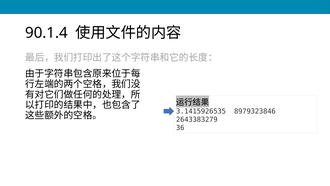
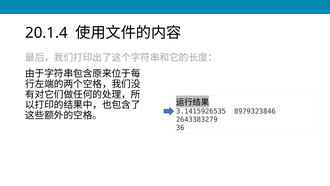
90.1.4: 90.1.4 -> 20.1.4
